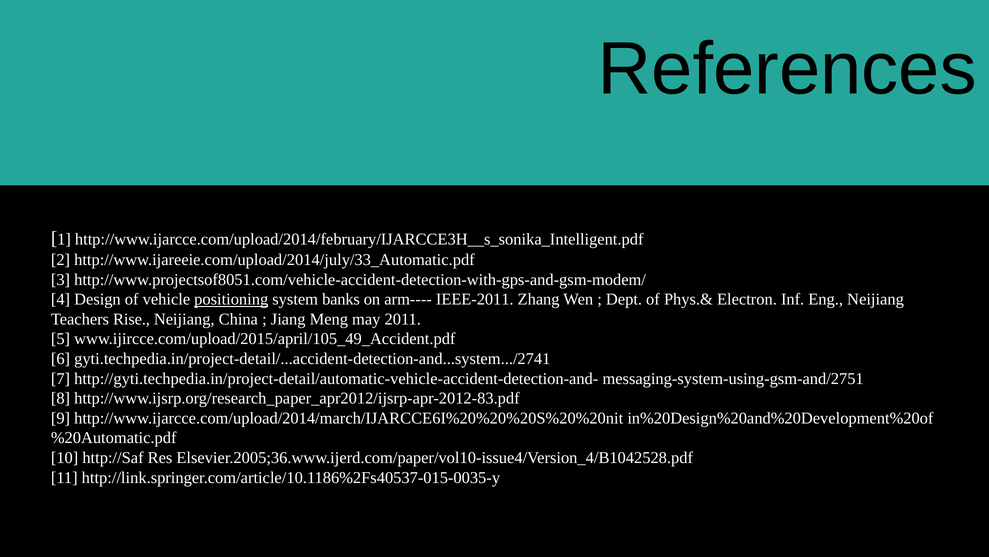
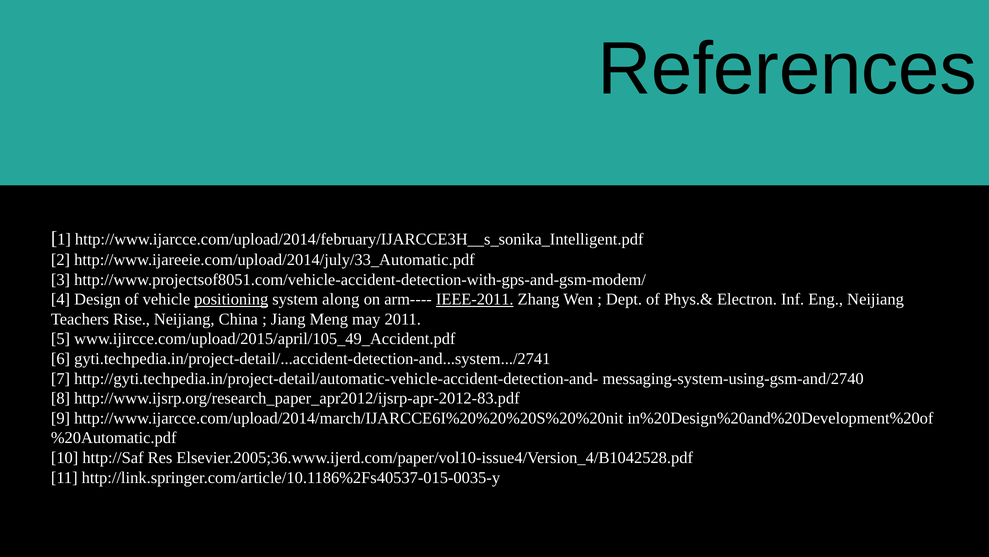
banks: banks -> along
IEEE-2011 underline: none -> present
messaging-system-using-gsm-and/2751: messaging-system-using-gsm-and/2751 -> messaging-system-using-gsm-and/2740
